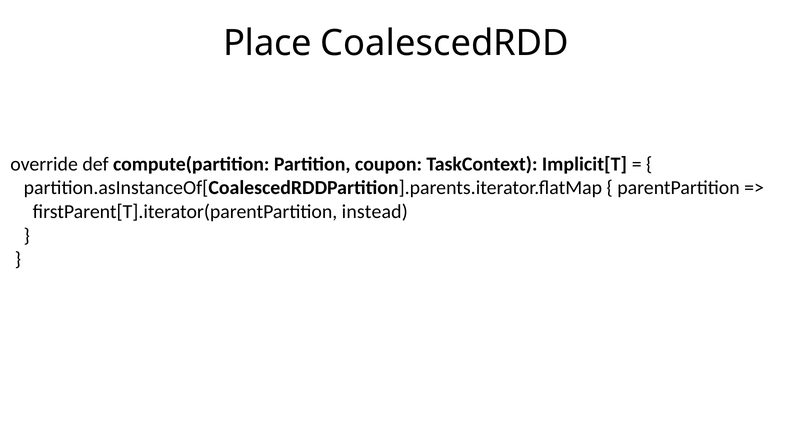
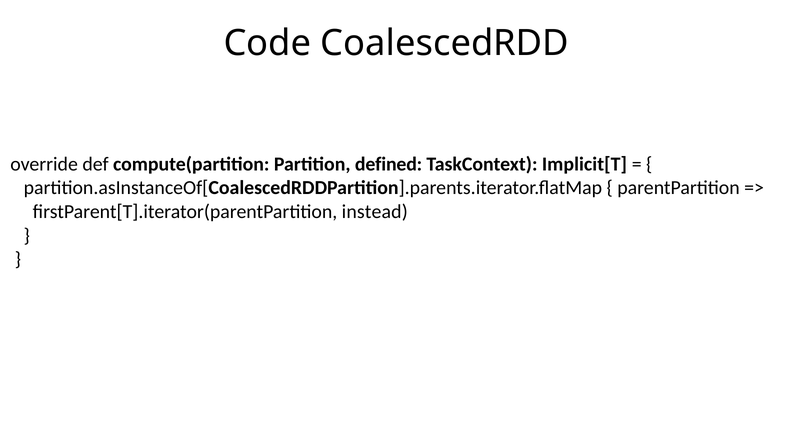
Place: Place -> Code
coupon: coupon -> defined
